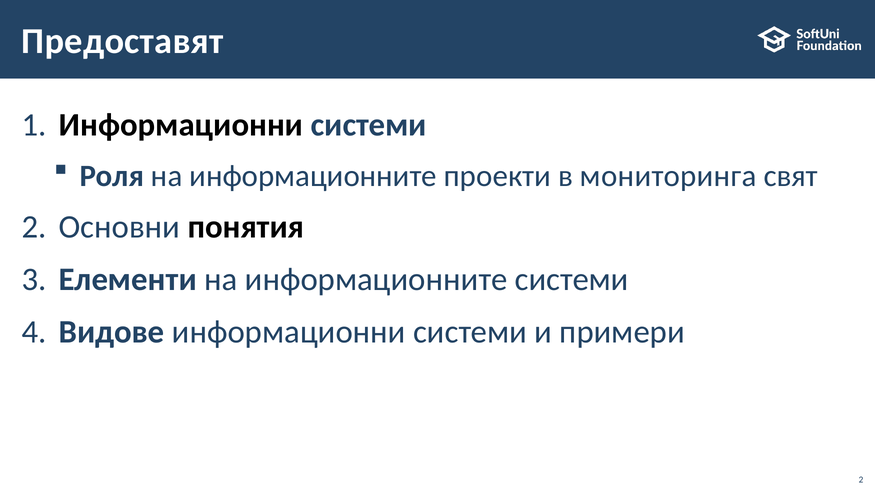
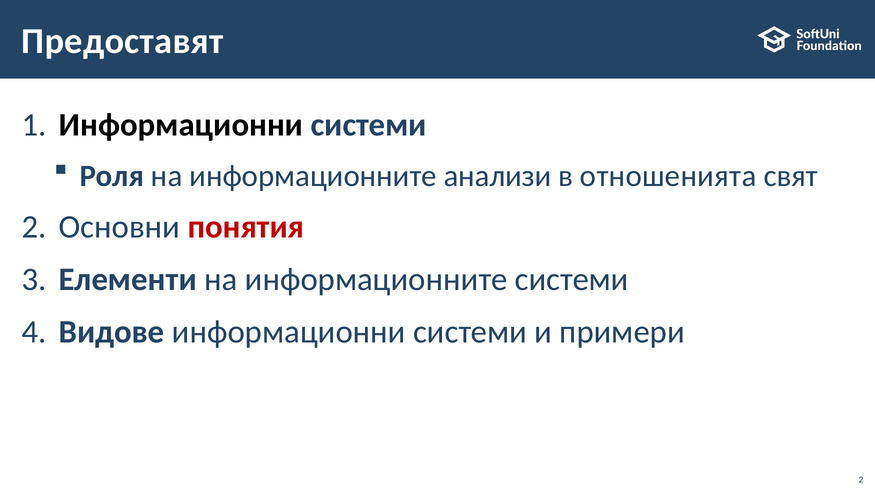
проекти: проекти -> анализи
мониторинга: мониторинга -> отношенията
понятия colour: black -> red
